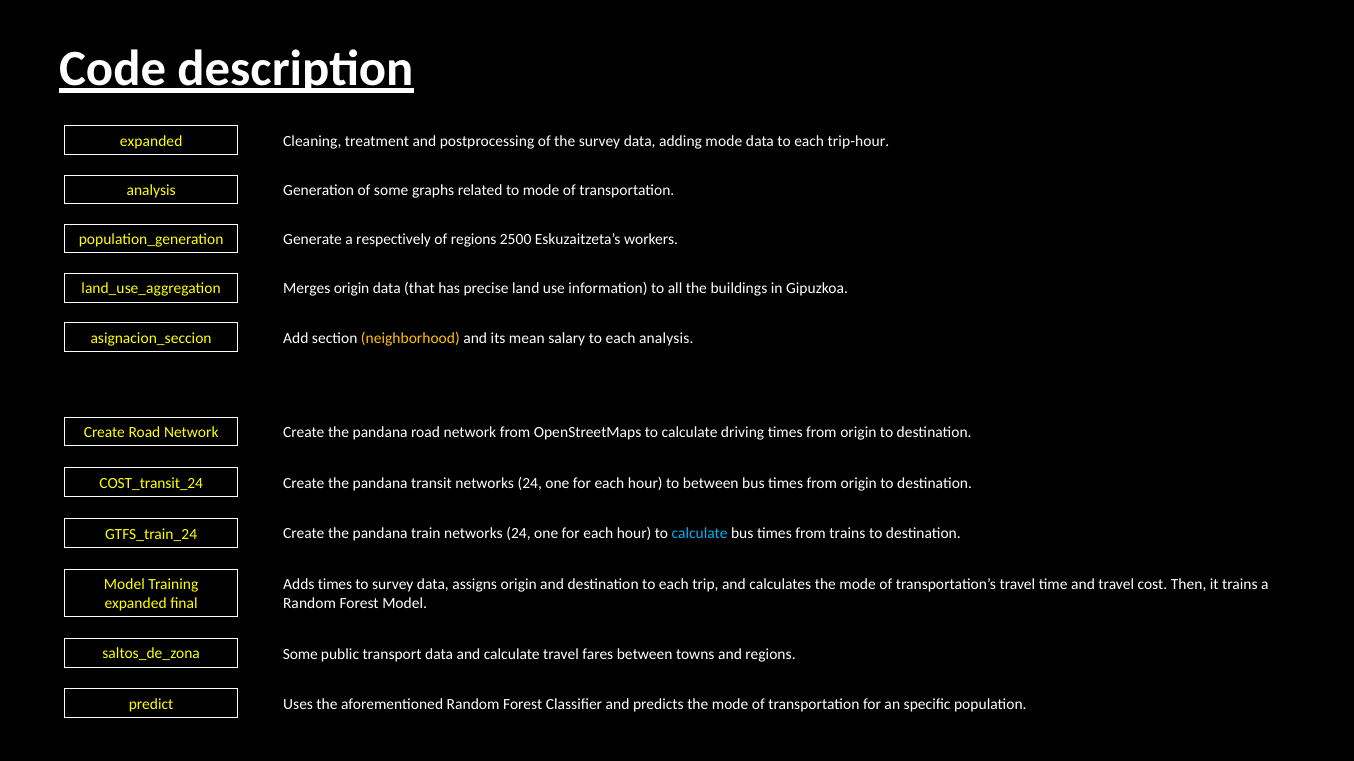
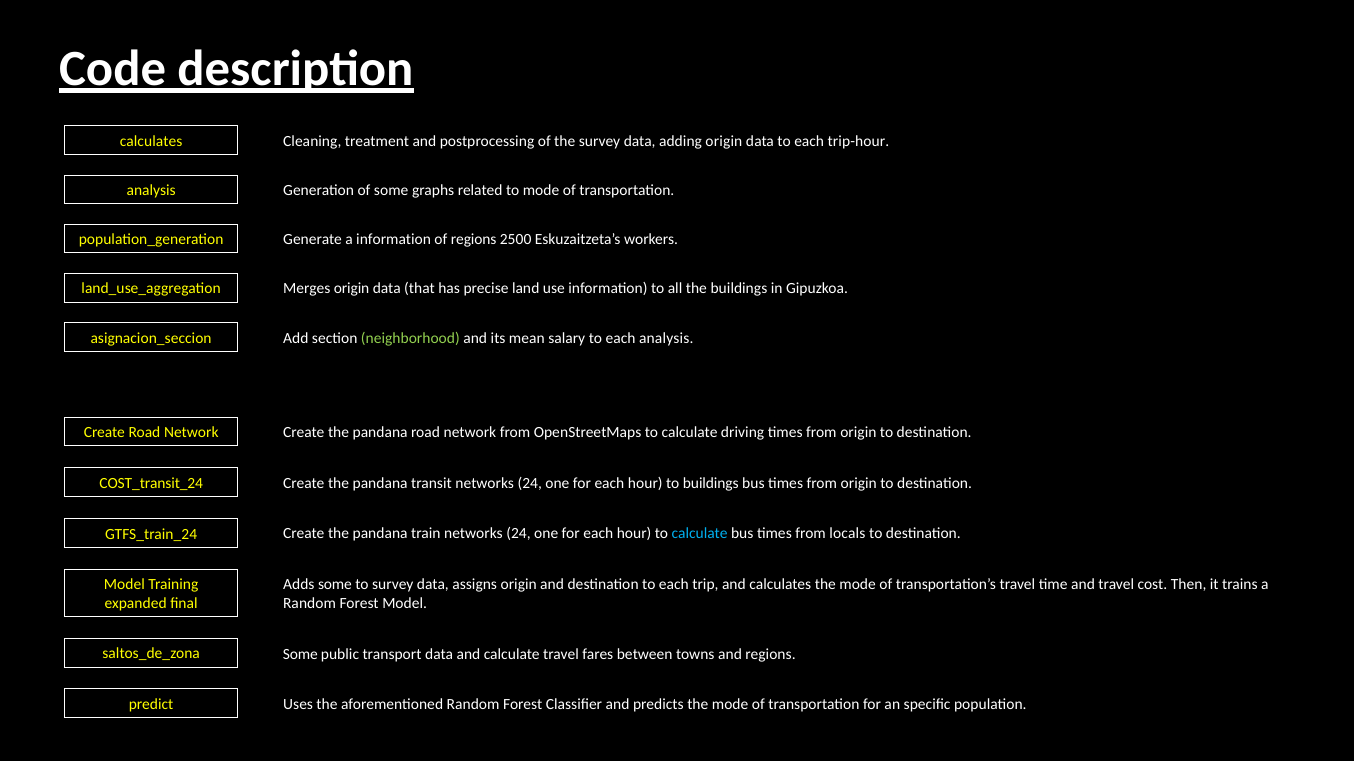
expanded at (151, 141): expanded -> calculates
adding mode: mode -> origin
a respectively: respectively -> information
neighborhood colour: yellow -> light green
to between: between -> buildings
from trains: trains -> locals
Adds times: times -> some
